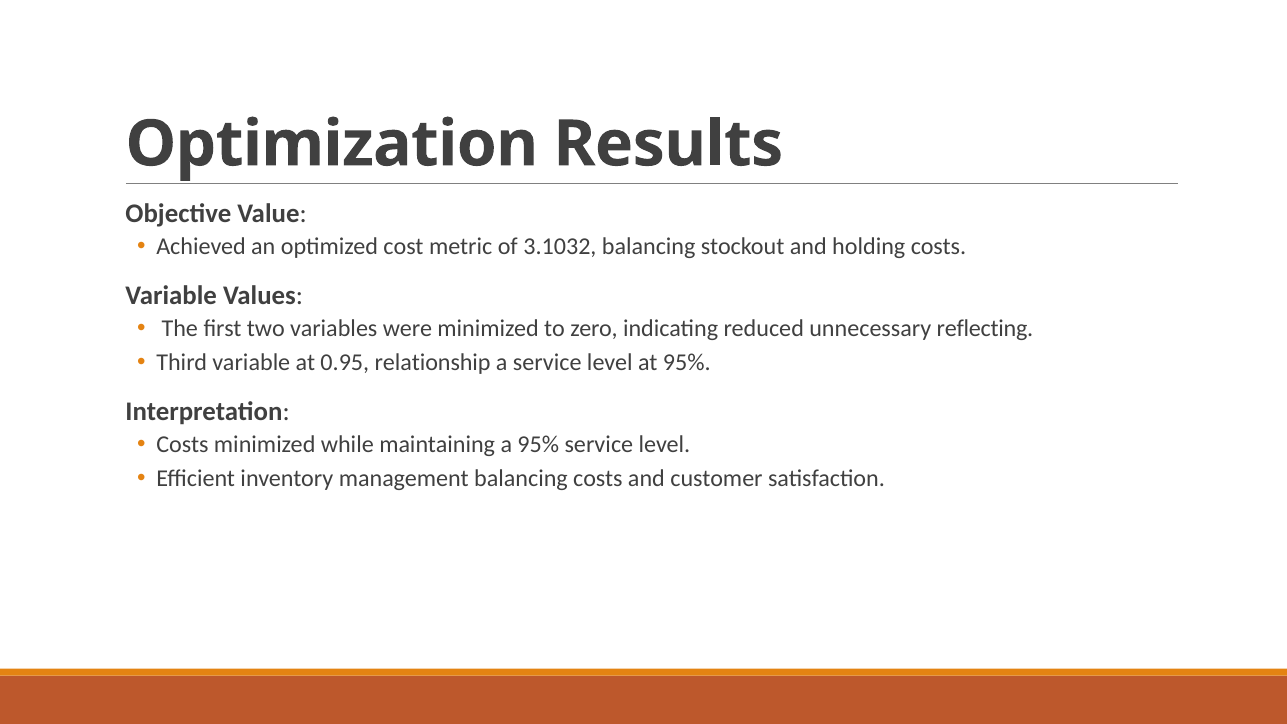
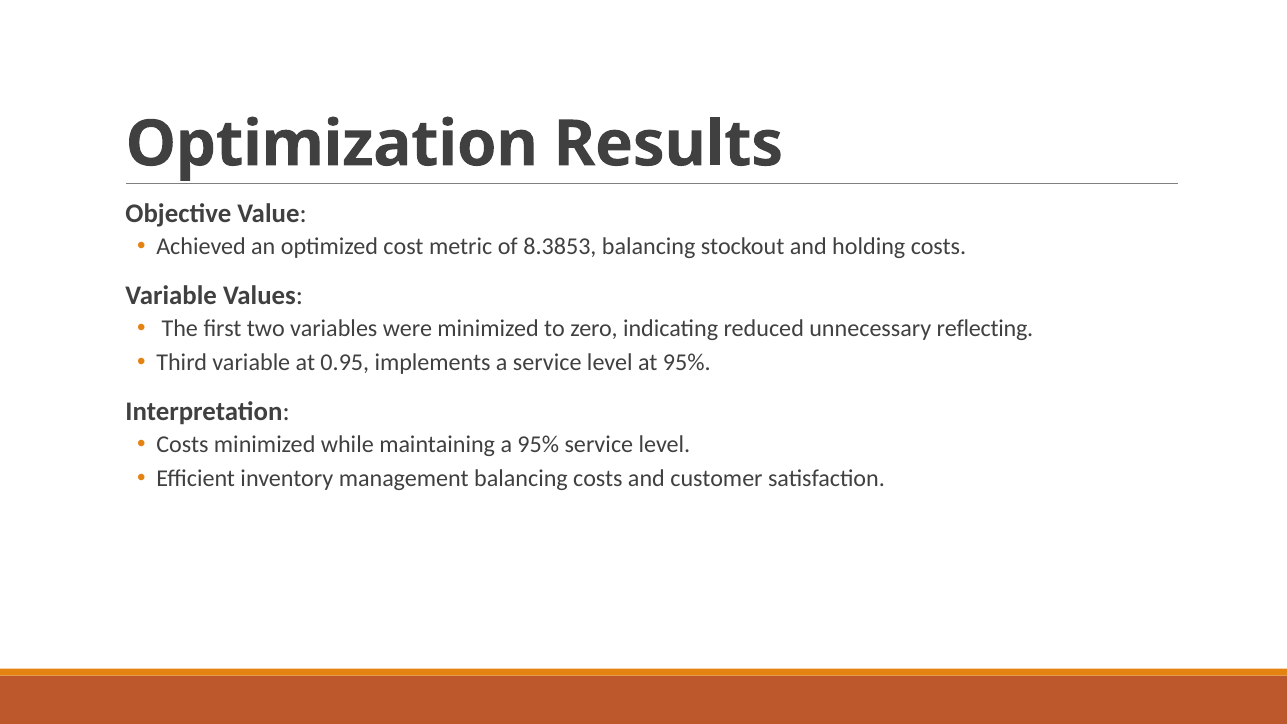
3.1032: 3.1032 -> 8.3853
relationship: relationship -> implements
